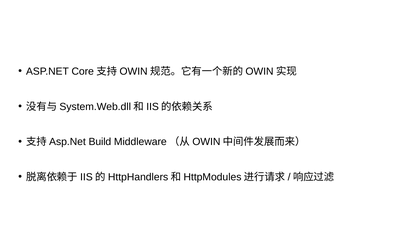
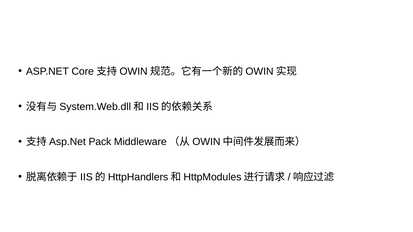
Build: Build -> Pack
